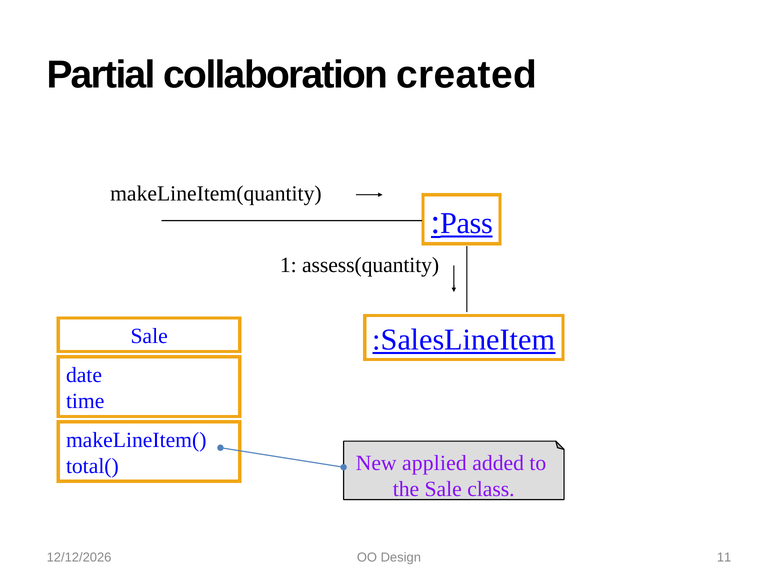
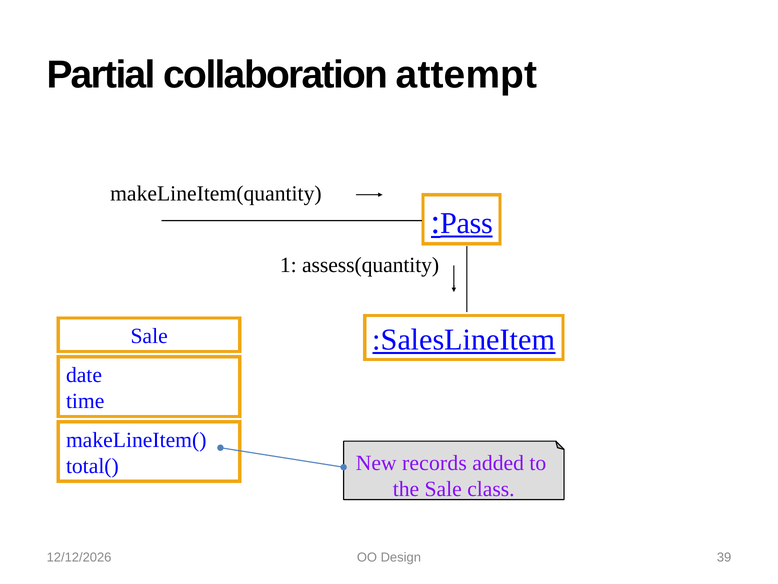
created: created -> attempt
applied: applied -> records
11: 11 -> 39
